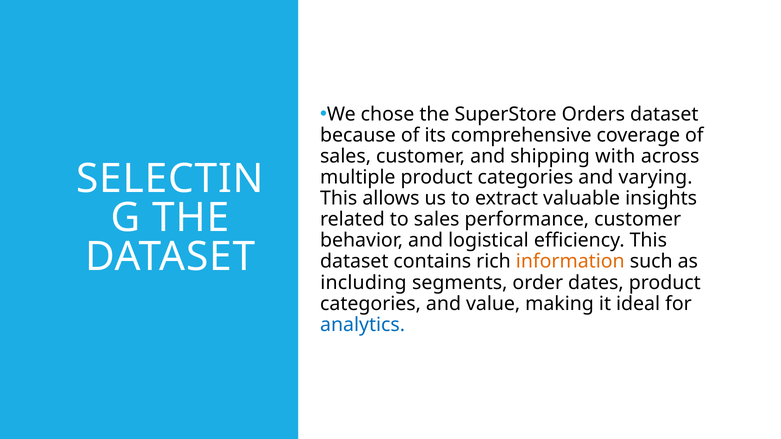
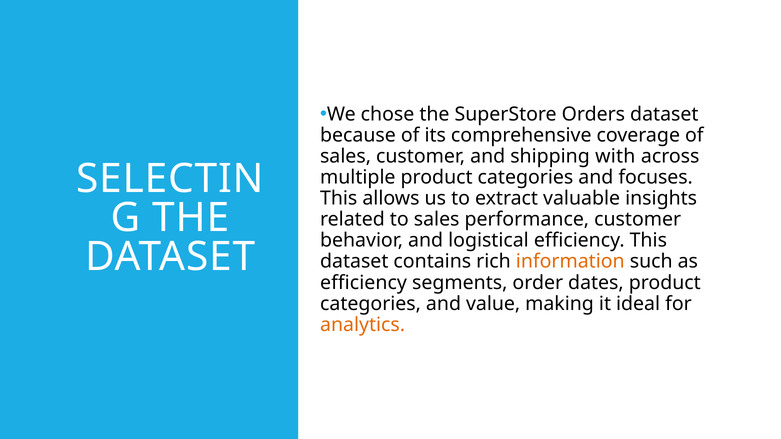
varying: varying -> focuses
including at (363, 283): including -> efficiency
analytics colour: blue -> orange
